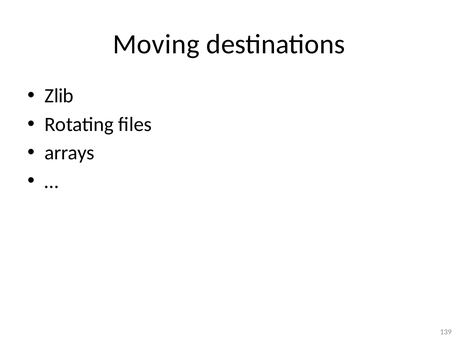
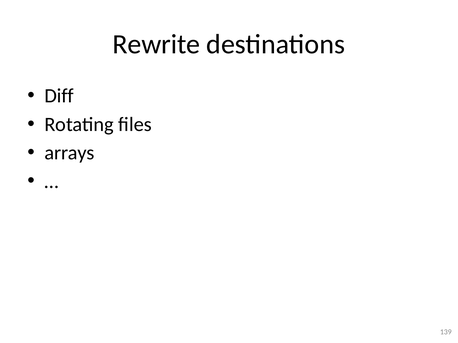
Moving: Moving -> Rewrite
Zlib: Zlib -> Diff
